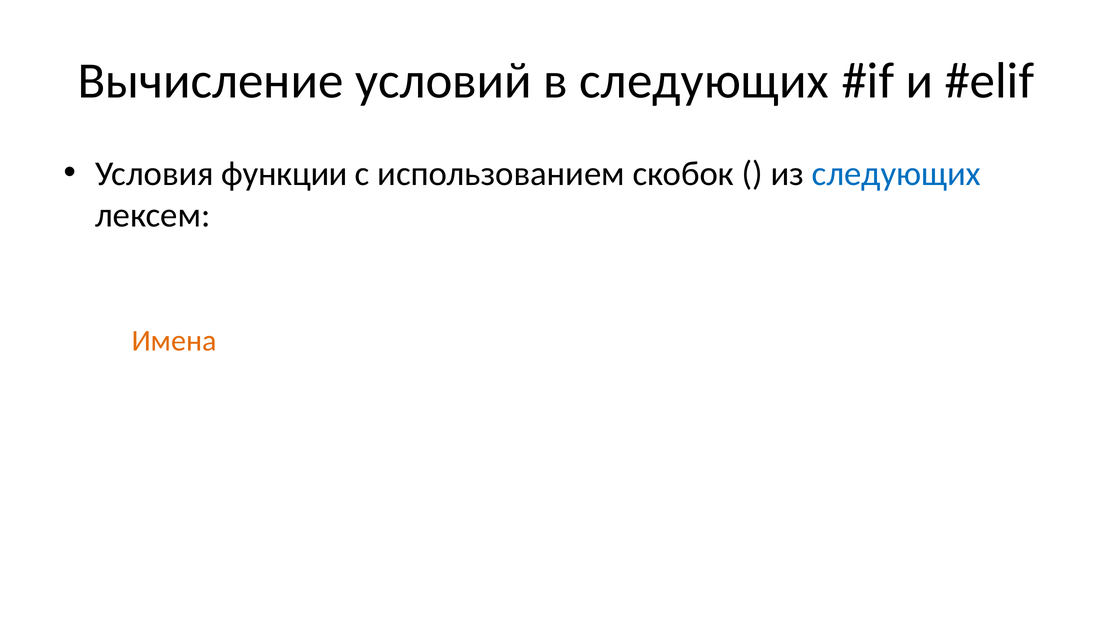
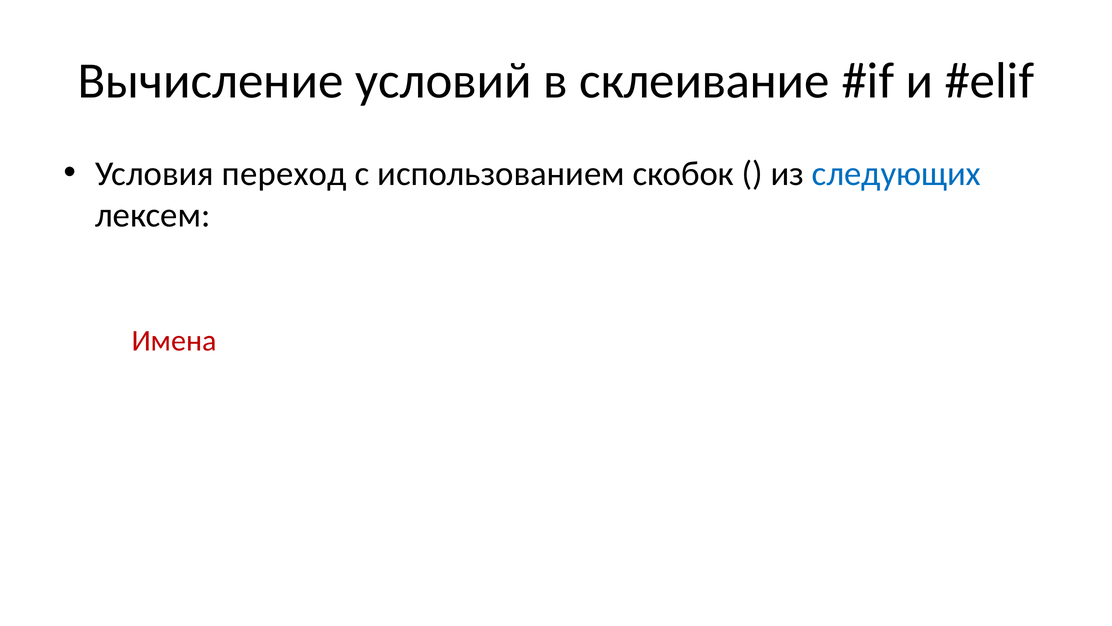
в следующих: следующих -> склеивание
функции: функции -> переход
Имена colour: orange -> red
